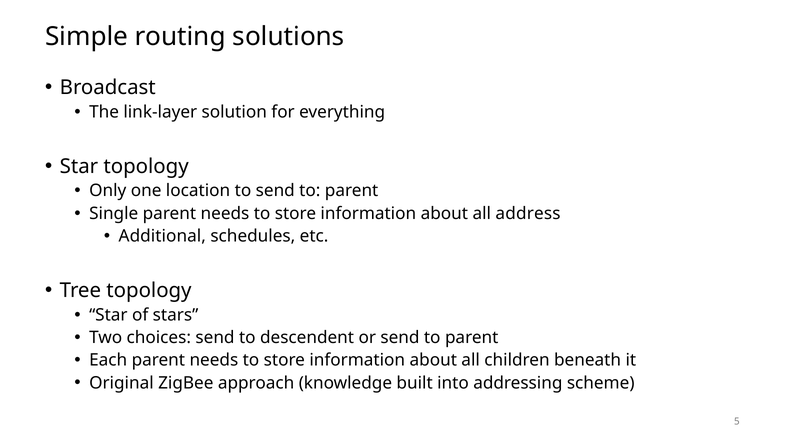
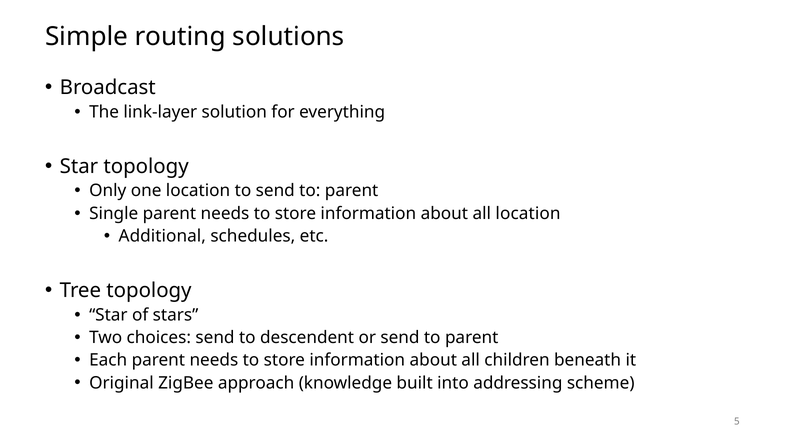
all address: address -> location
